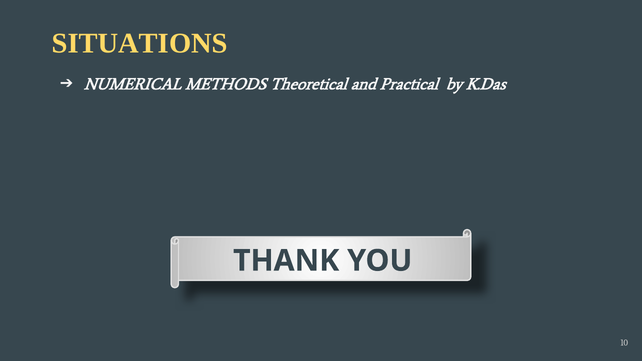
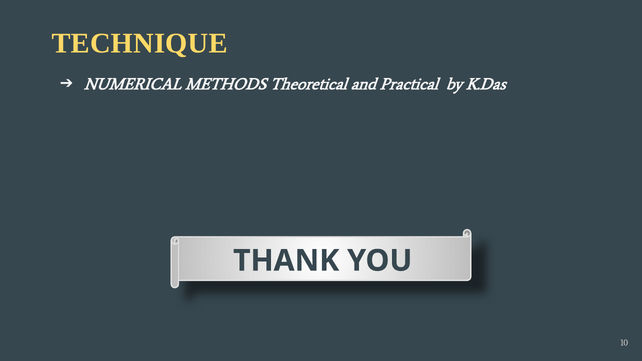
SITUATIONS: SITUATIONS -> TECHNIQUE
